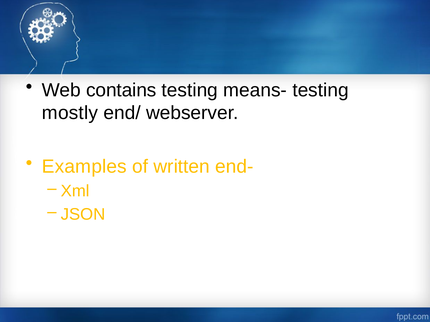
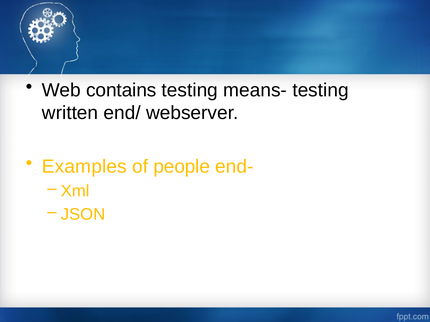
mostly: mostly -> written
written: written -> people
